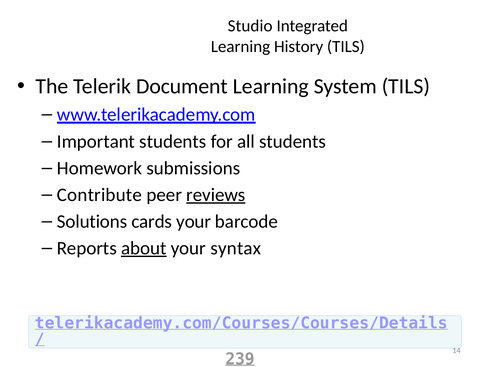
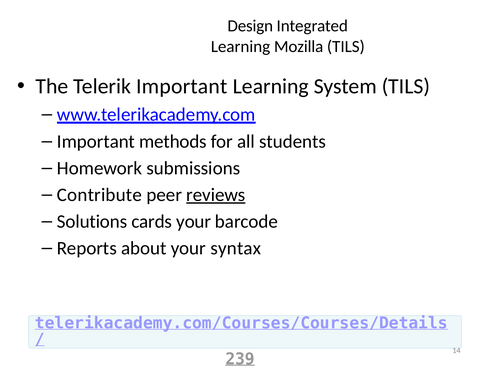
Studio: Studio -> Design
History: History -> Mozilla
Telerik Document: Document -> Important
Important students: students -> methods
about underline: present -> none
